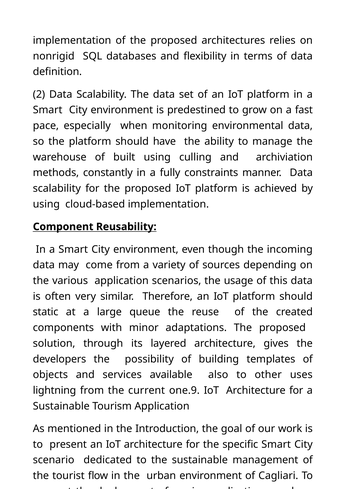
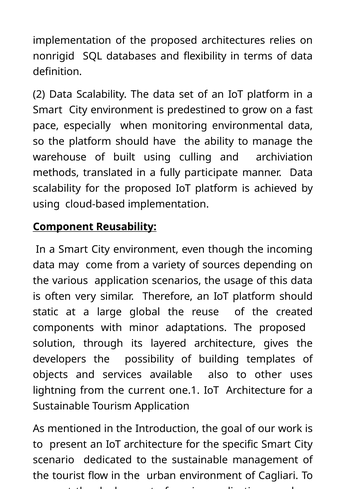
constantly: constantly -> translated
constraints: constraints -> participate
queue: queue -> global
one.9: one.9 -> one.1
